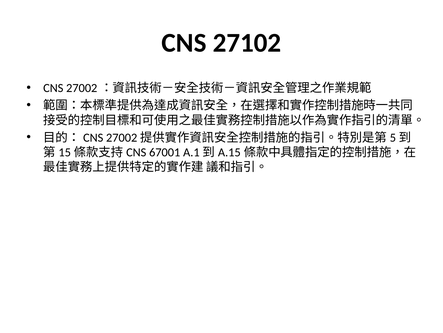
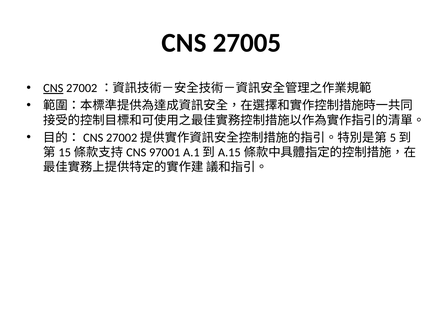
27102: 27102 -> 27005
CNS at (53, 88) underline: none -> present
67001: 67001 -> 97001
